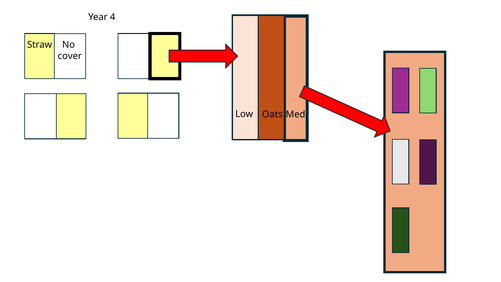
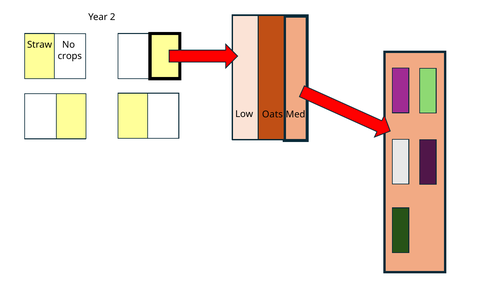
4: 4 -> 2
cover: cover -> crops
